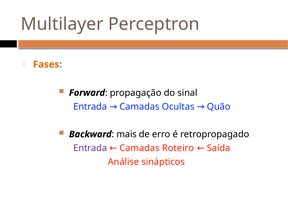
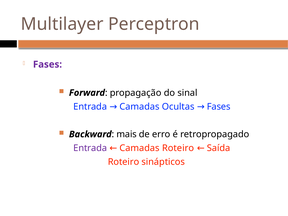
Fases at (47, 64) colour: orange -> purple
Ocultas Quão: Quão -> Fases
Análise at (123, 162): Análise -> Roteiro
